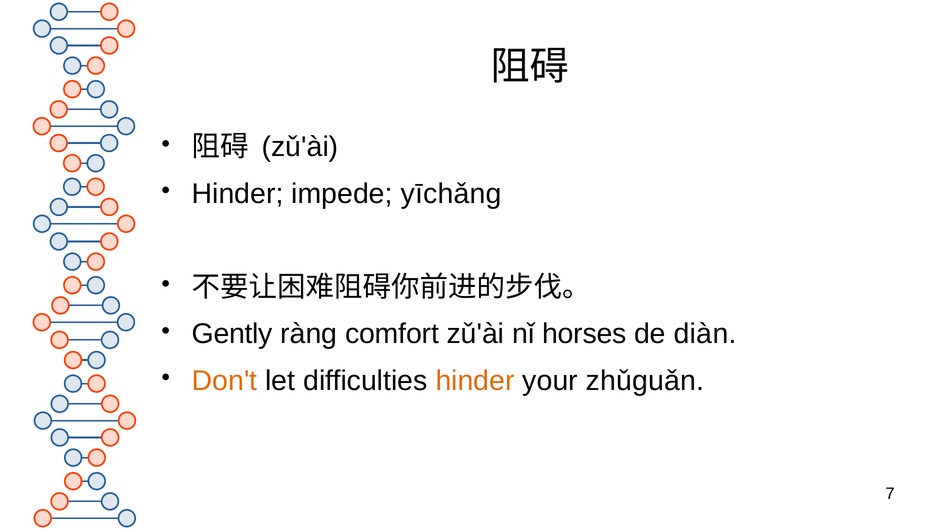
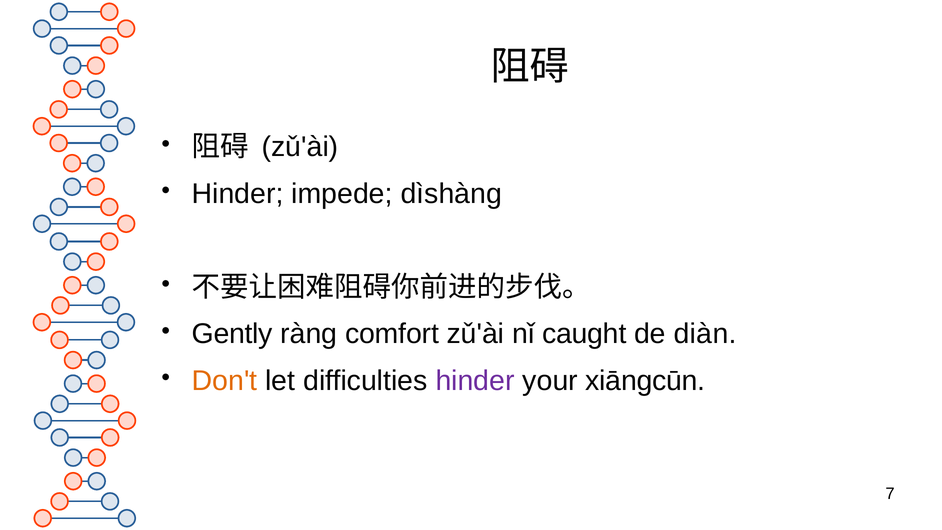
yīchǎng: yīchǎng -> dìshàng
horses: horses -> caught
hinder at (475, 381) colour: orange -> purple
zhǔguǎn: zhǔguǎn -> xiāngcūn
